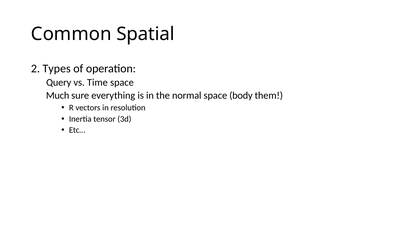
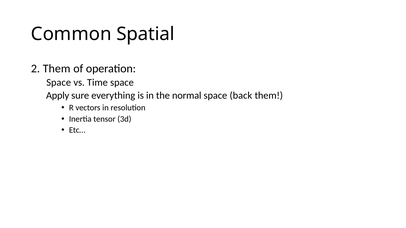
2 Types: Types -> Them
Query at (59, 83): Query -> Space
Much: Much -> Apply
body: body -> back
